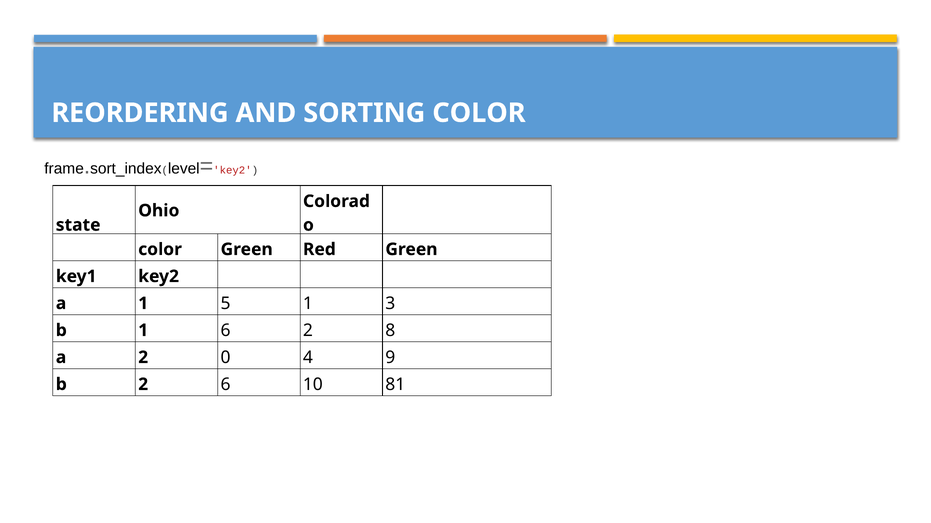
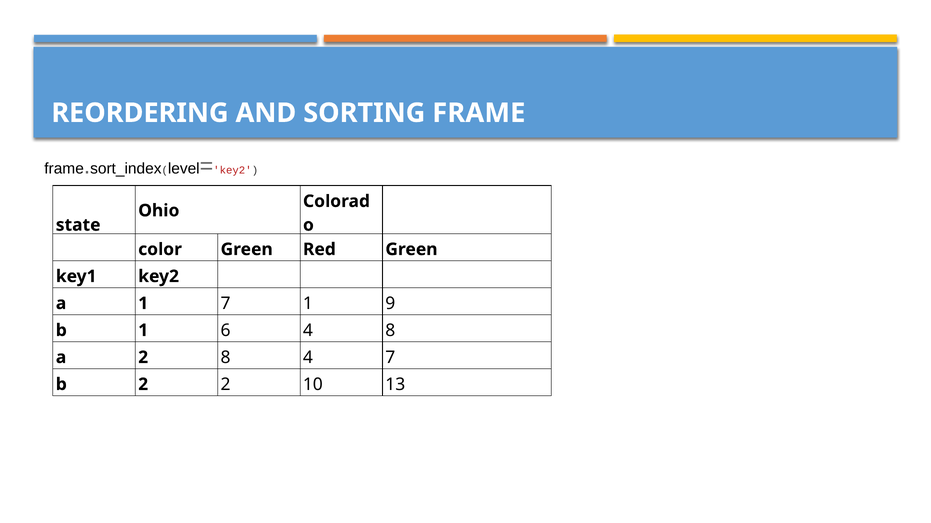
SORTING COLOR: COLOR -> FRAME
5 at (226, 304): 5 -> 7
3: 3 -> 9
6 2: 2 -> 4
0 at (226, 358): 0 -> 8
4 9: 9 -> 7
2 6: 6 -> 2
81: 81 -> 13
